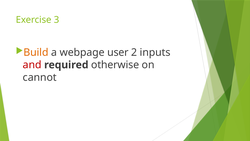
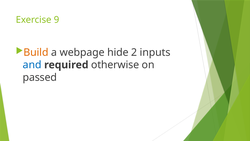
3: 3 -> 9
user: user -> hide
and colour: red -> blue
cannot: cannot -> passed
